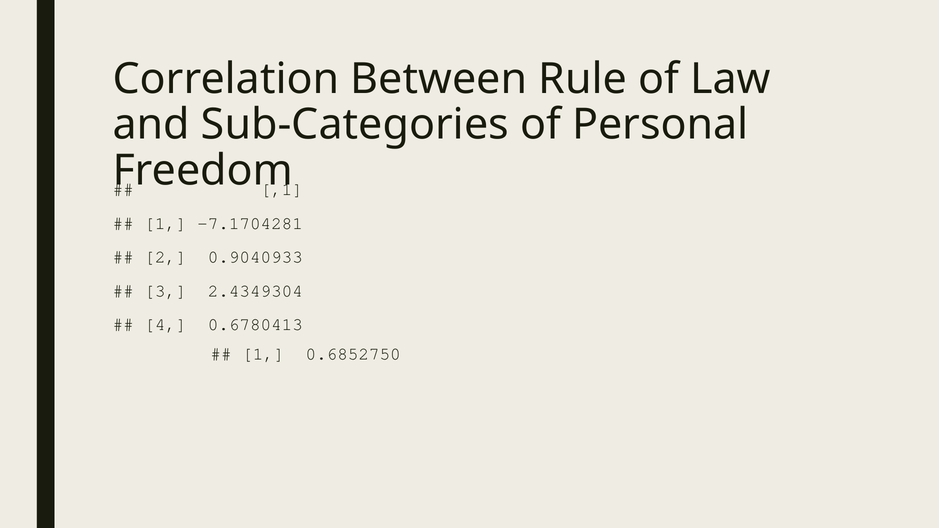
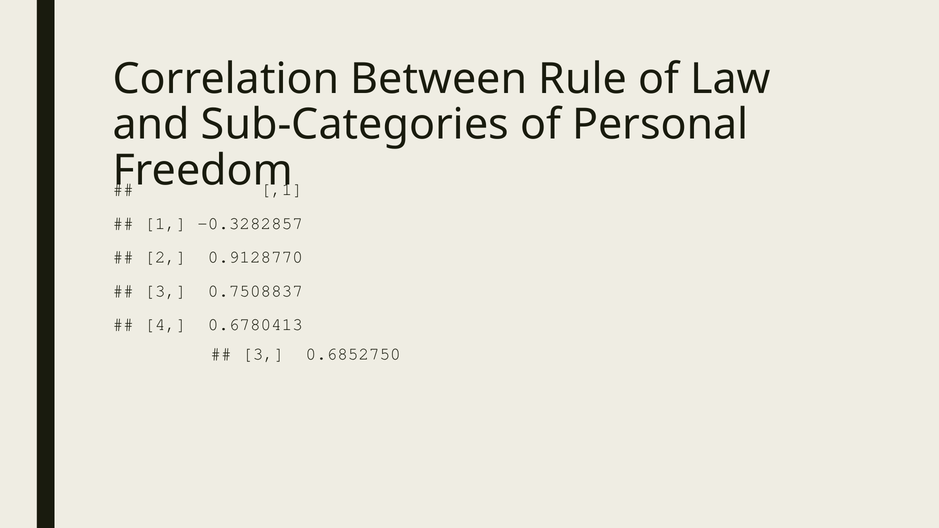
-7.1704281: -7.1704281 -> -0.3282857
0.9040933: 0.9040933 -> 0.9128770
2.4349304: 2.4349304 -> 0.7508837
1 at (263, 354): 1 -> 3
